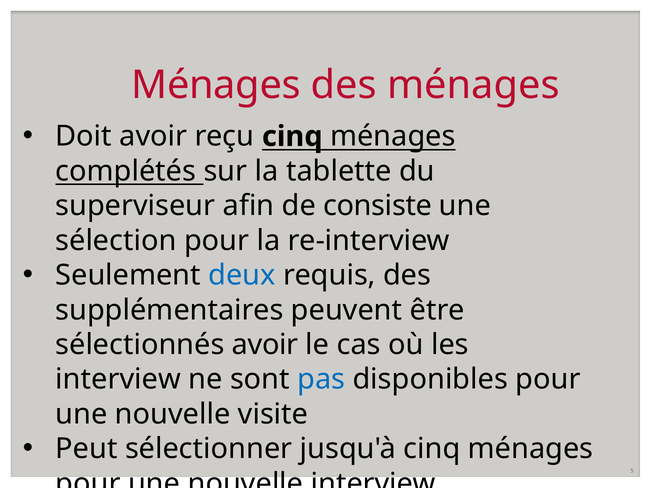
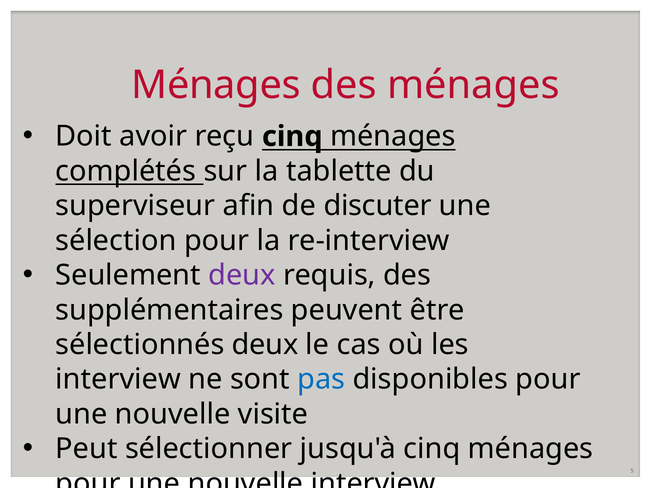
consiste: consiste -> discuter
deux at (242, 275) colour: blue -> purple
sélectionnés avoir: avoir -> deux
